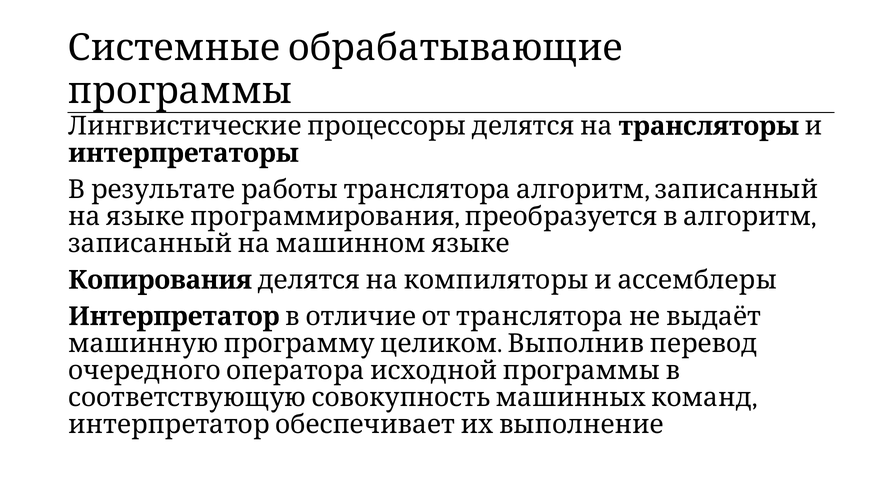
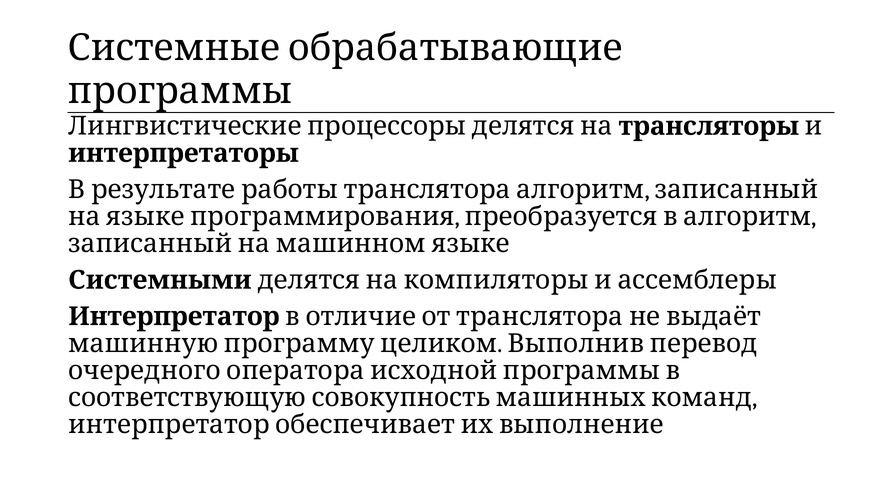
Копирования: Копирования -> Системными
